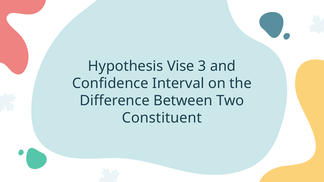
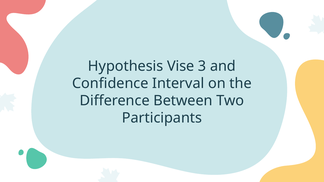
Constituent: Constituent -> Participants
